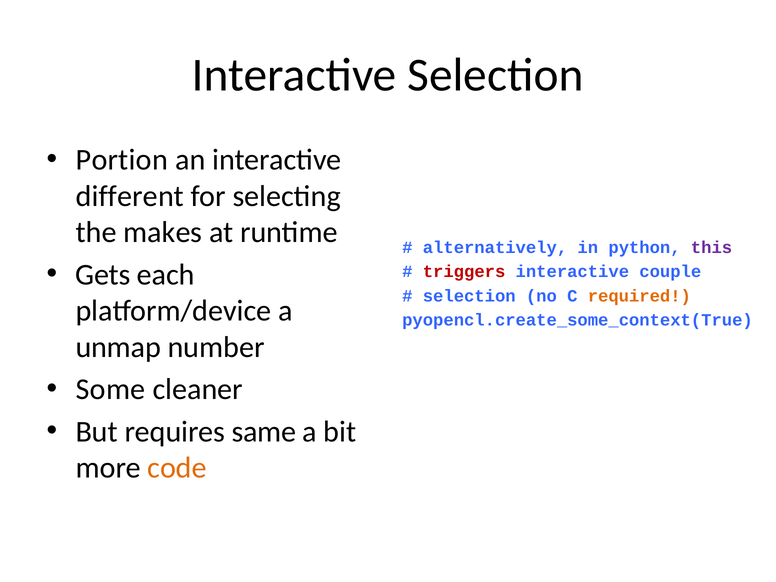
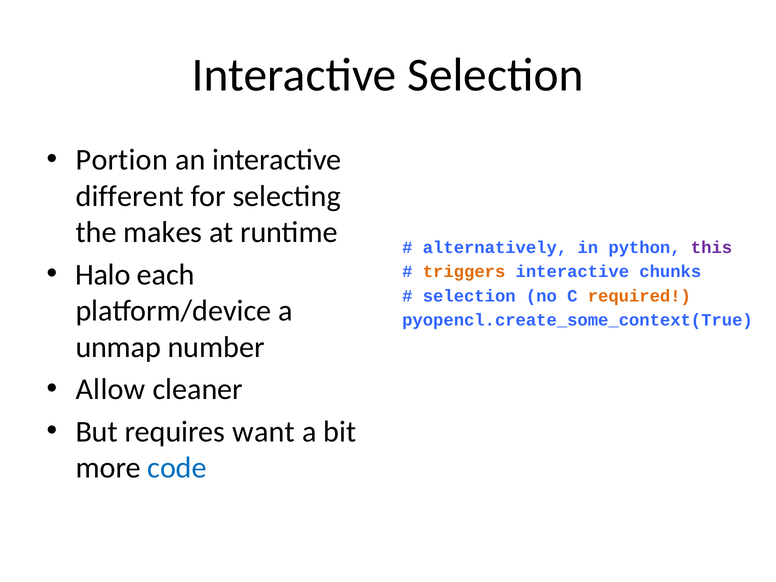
Gets: Gets -> Halo
triggers colour: red -> orange
couple: couple -> chunks
Some: Some -> Allow
same: same -> want
code colour: orange -> blue
